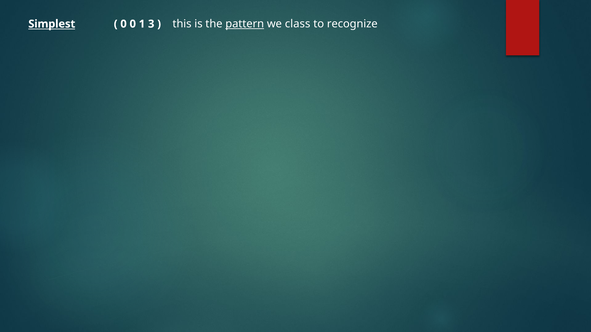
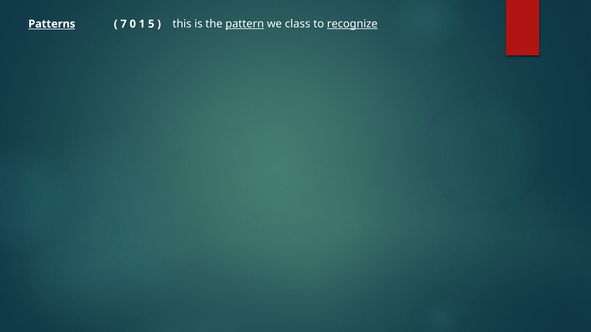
Simplest: Simplest -> Patterns
0 at (124, 24): 0 -> 7
3: 3 -> 5
recognize underline: none -> present
